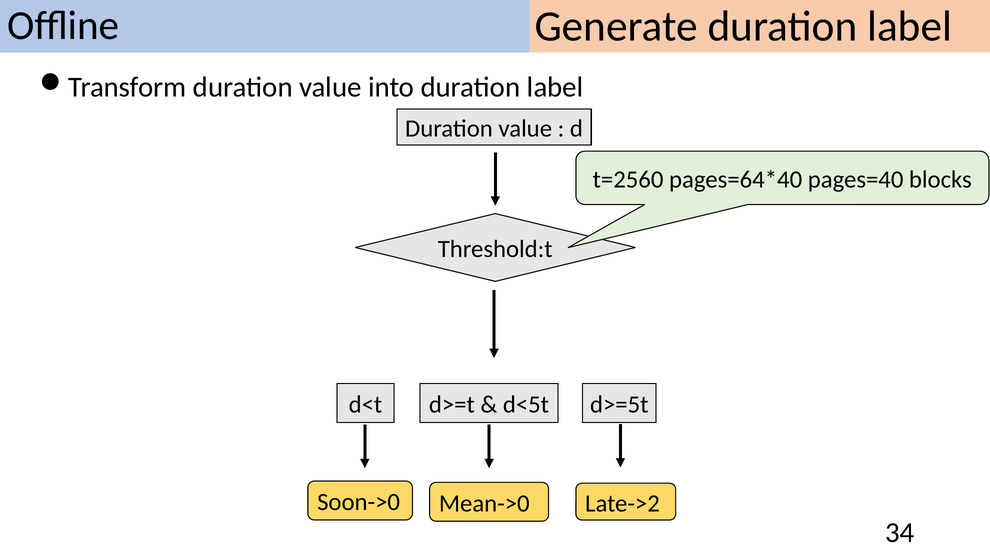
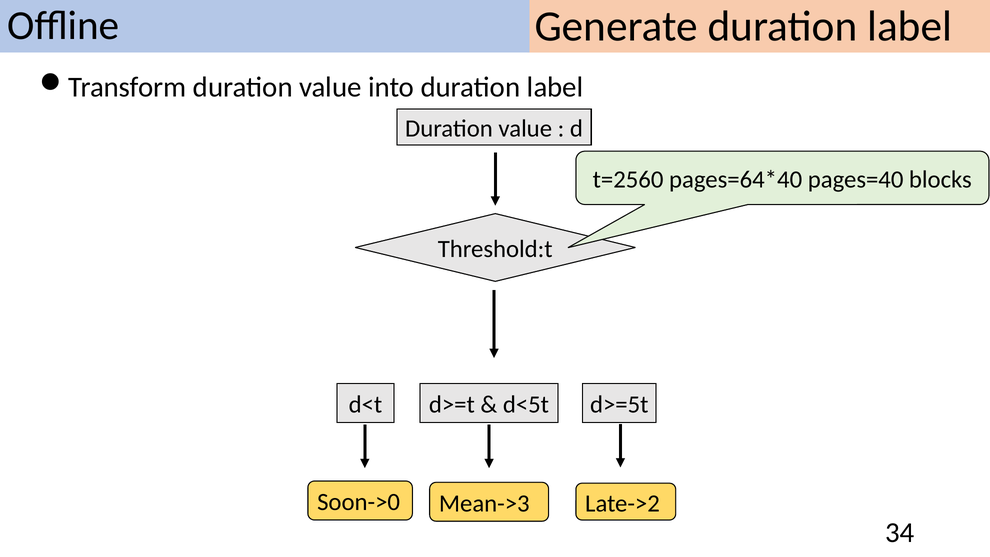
Mean->0: Mean->0 -> Mean->3
